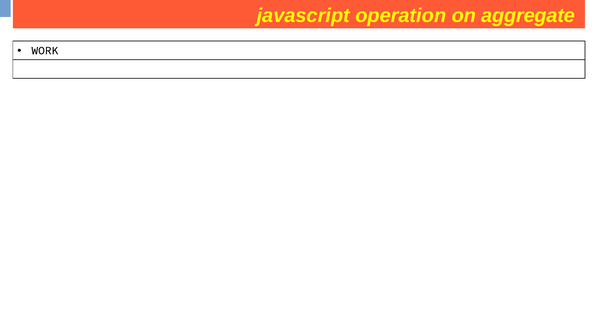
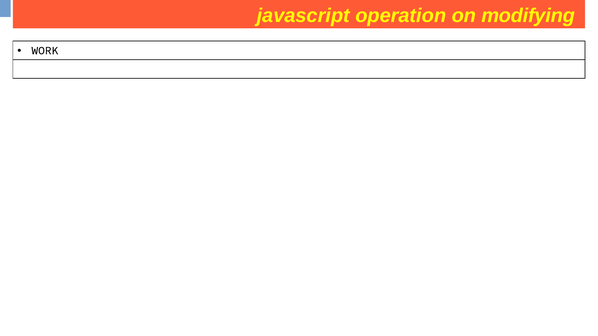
aggregate: aggregate -> modifying
